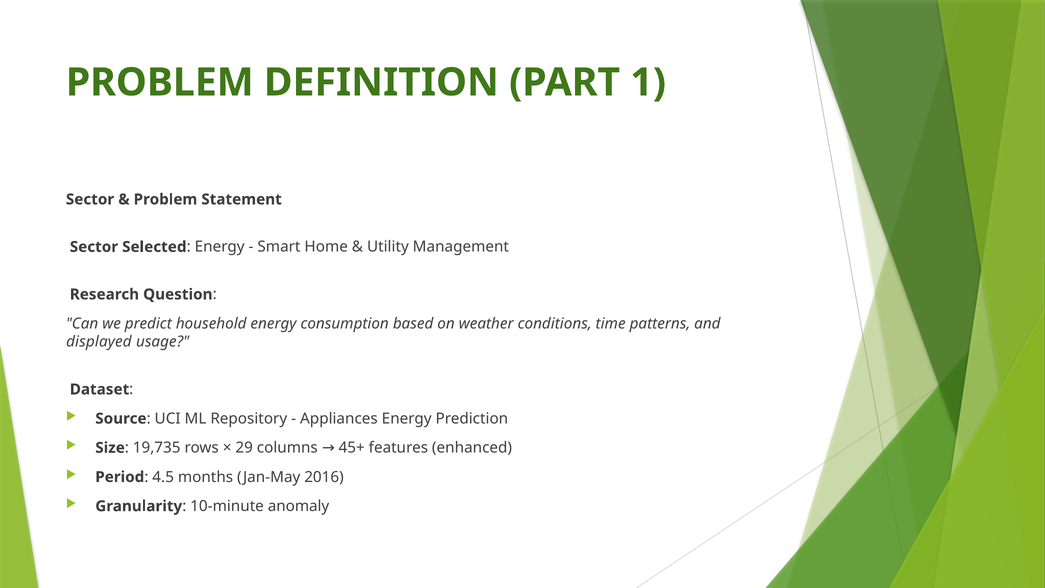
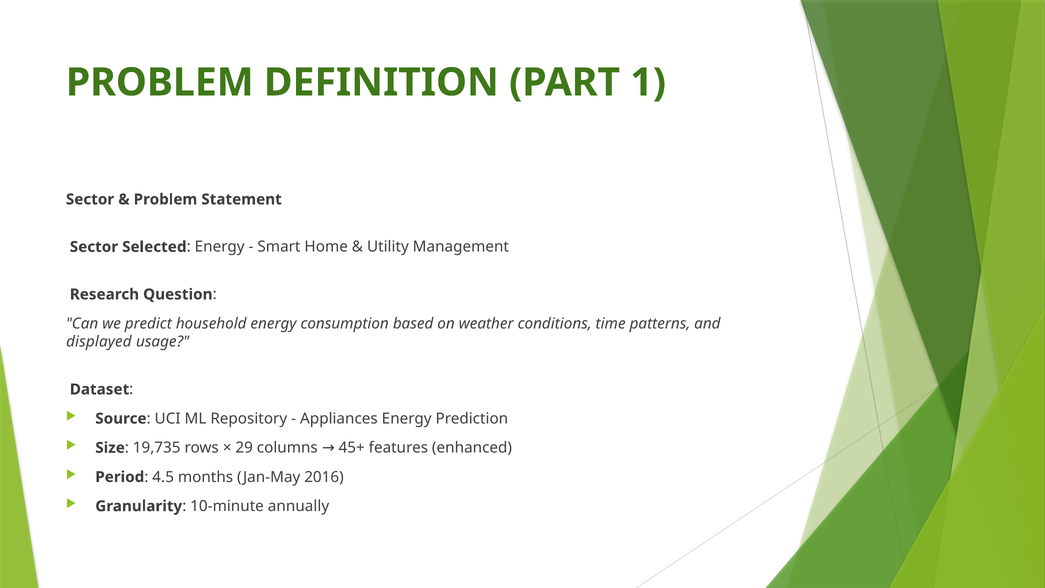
anomaly: anomaly -> annually
